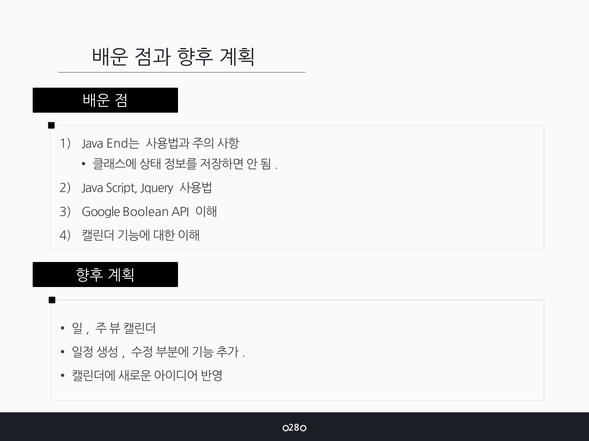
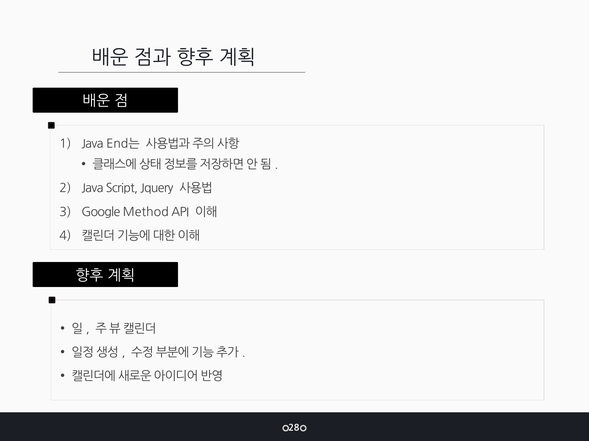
Boolean: Boolean -> Method
